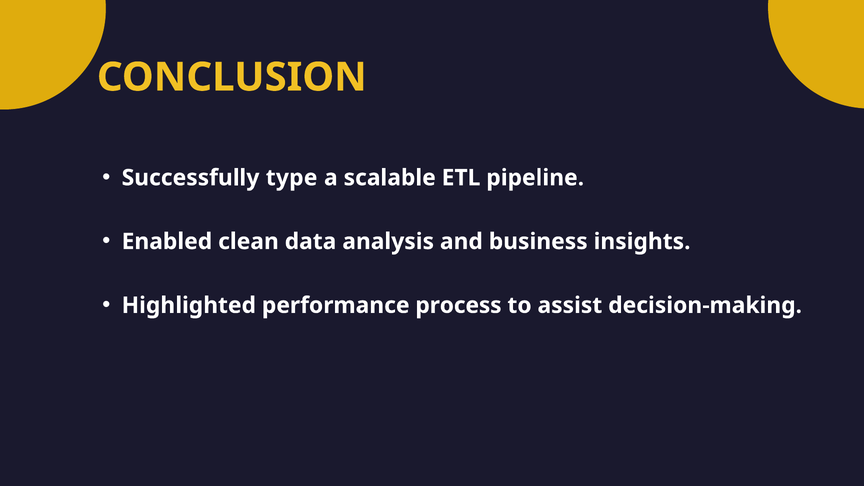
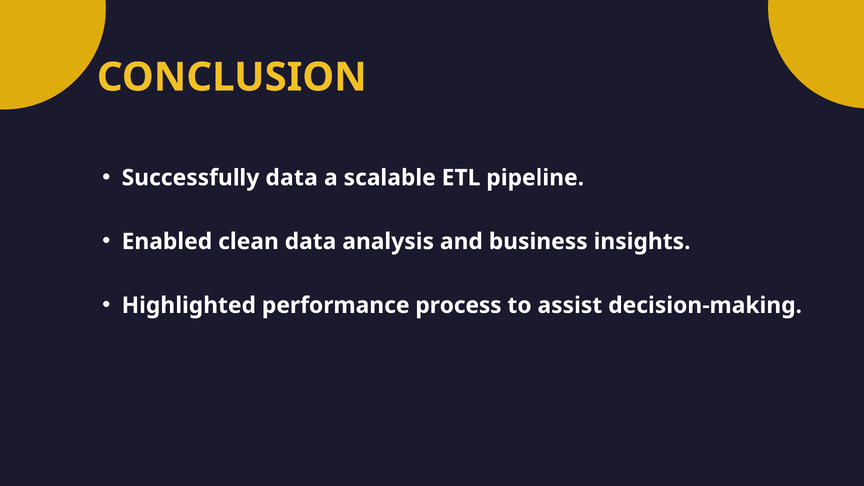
Successfully type: type -> data
